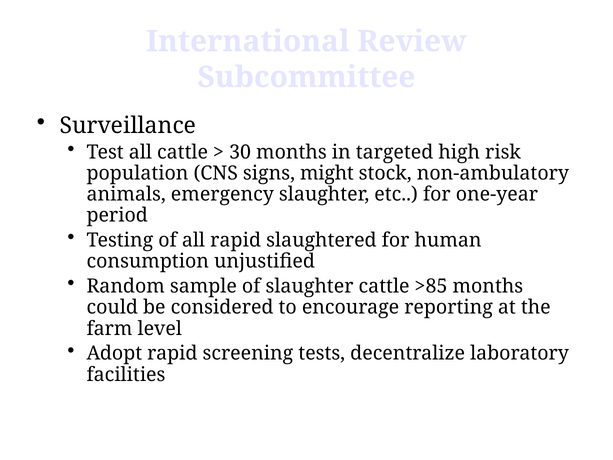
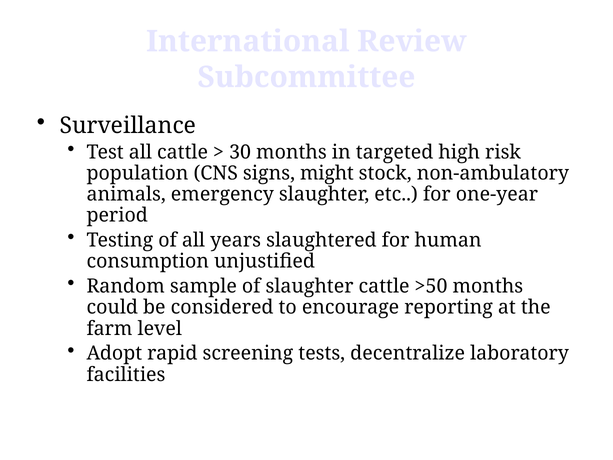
all rapid: rapid -> years
>85: >85 -> >50
